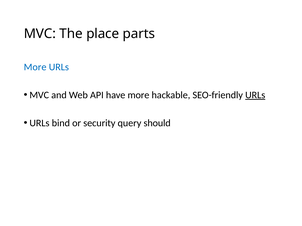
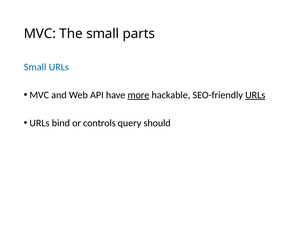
The place: place -> small
More at (35, 67): More -> Small
more at (138, 95) underline: none -> present
security: security -> controls
